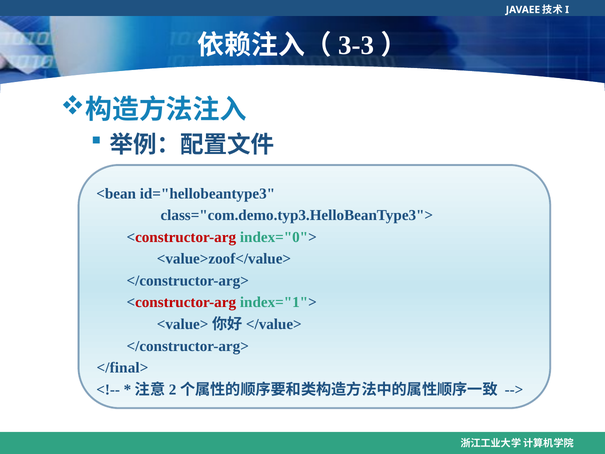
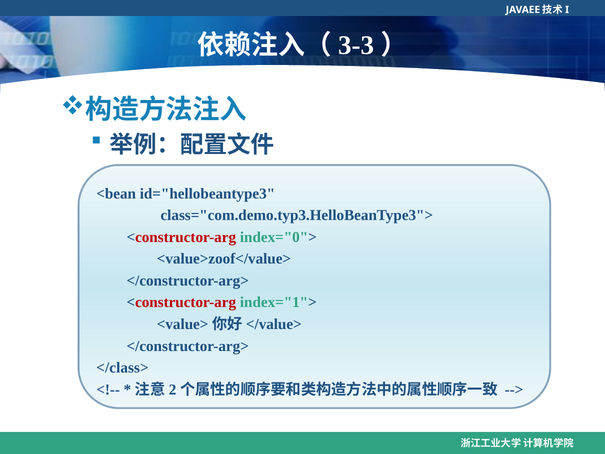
</final>: </final> -> </class>
